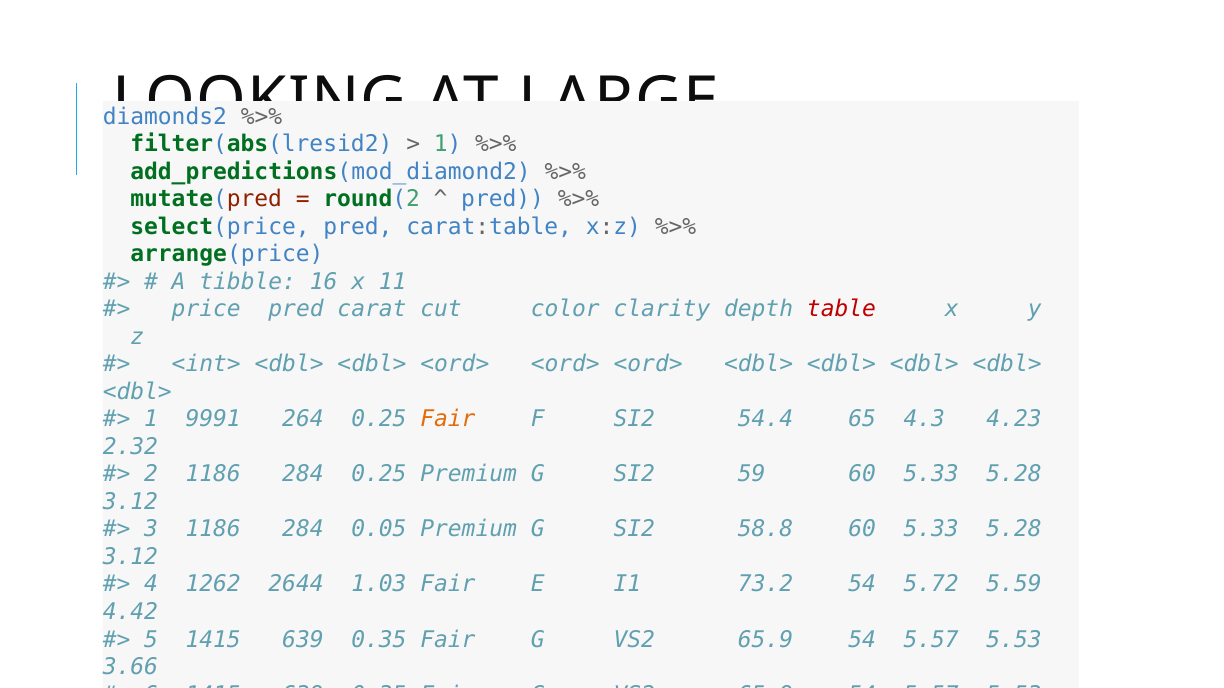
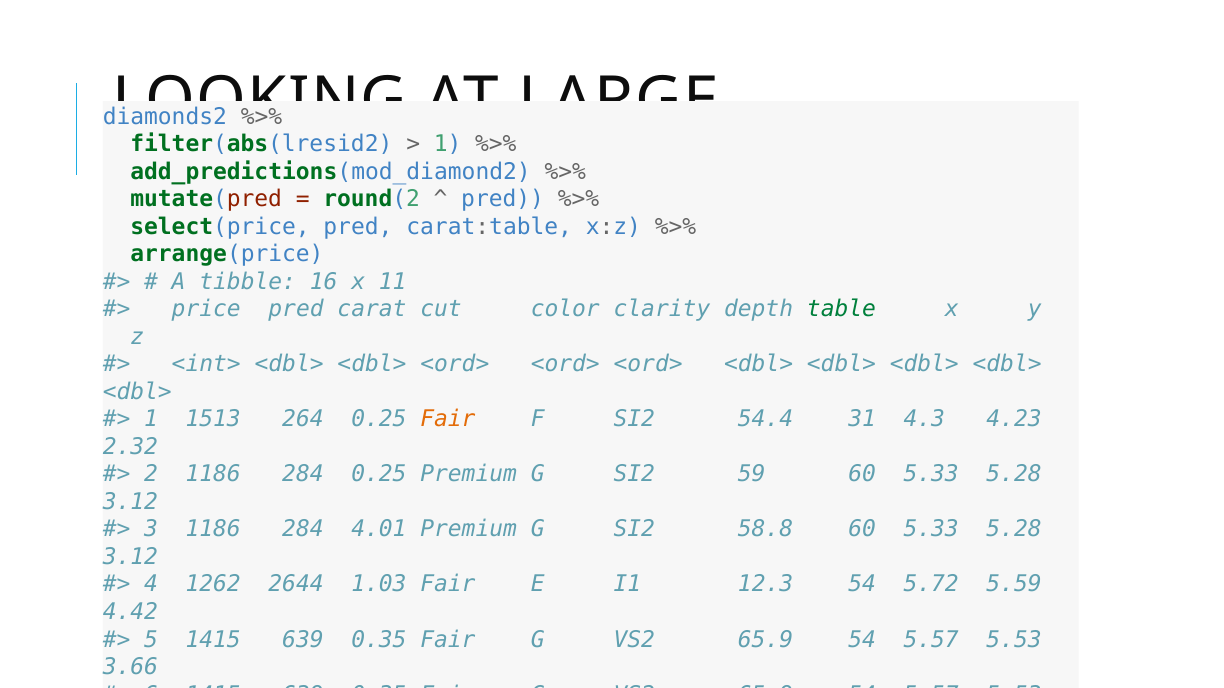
table colour: red -> green
9991: 9991 -> 1513
65: 65 -> 31
0.05: 0.05 -> 4.01
73.2: 73.2 -> 12.3
